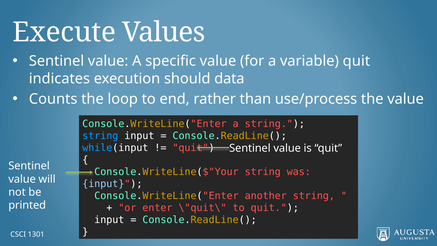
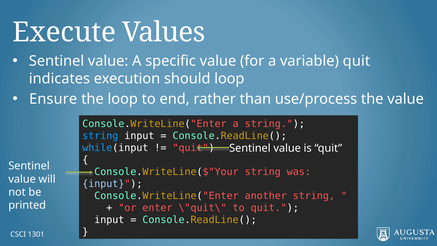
should data: data -> loop
Counts: Counts -> Ensure
